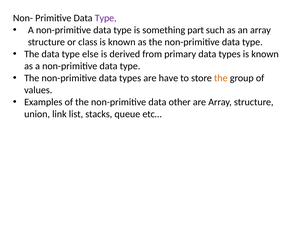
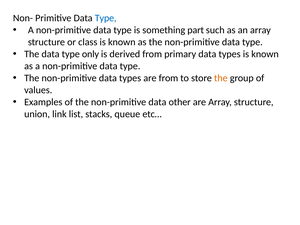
Type at (106, 18) colour: purple -> blue
else: else -> only
are have: have -> from
